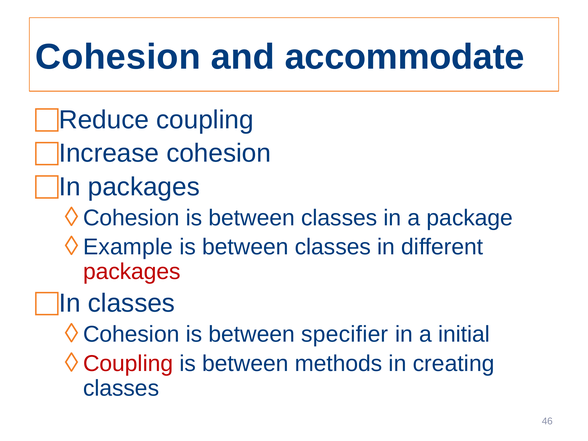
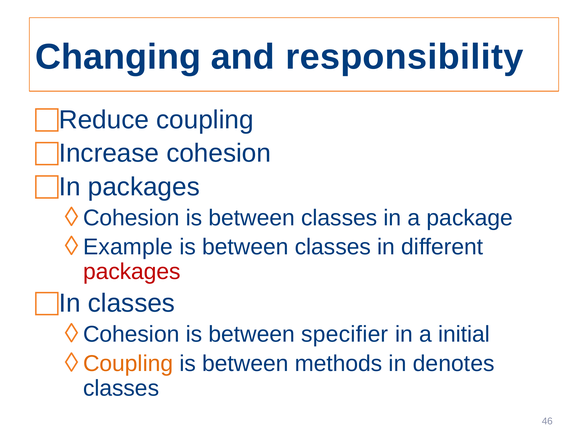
Cohesion at (118, 57): Cohesion -> Changing
accommodate: accommodate -> responsibility
Coupling at (128, 364) colour: red -> orange
creating: creating -> denotes
